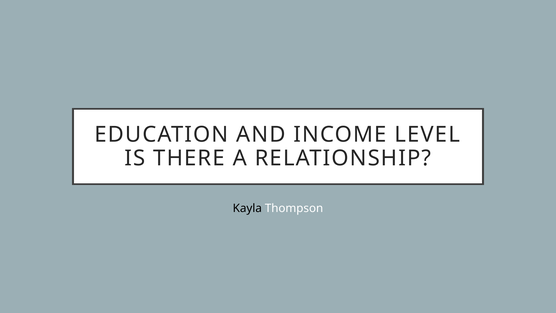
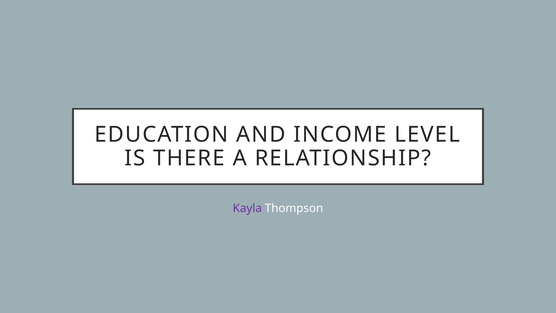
Kayla colour: black -> purple
